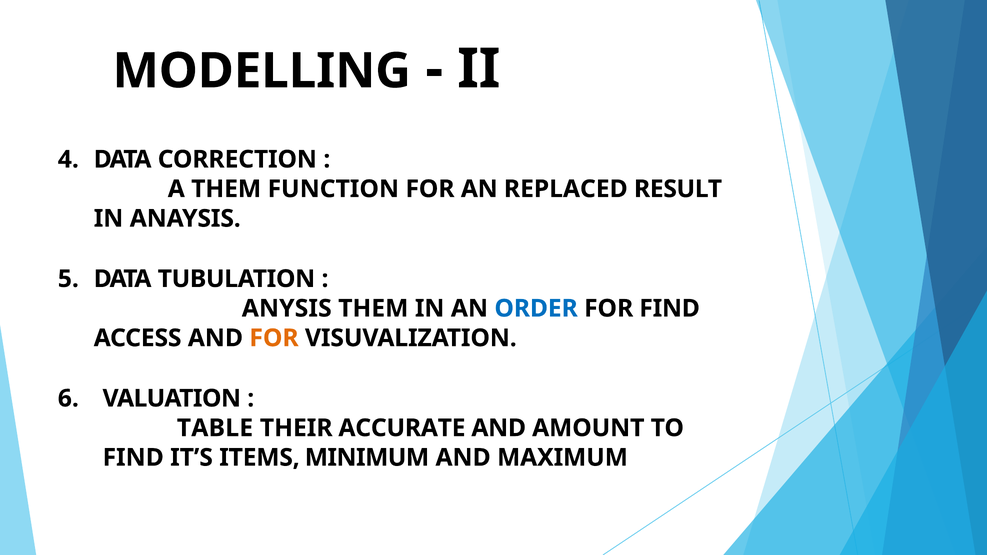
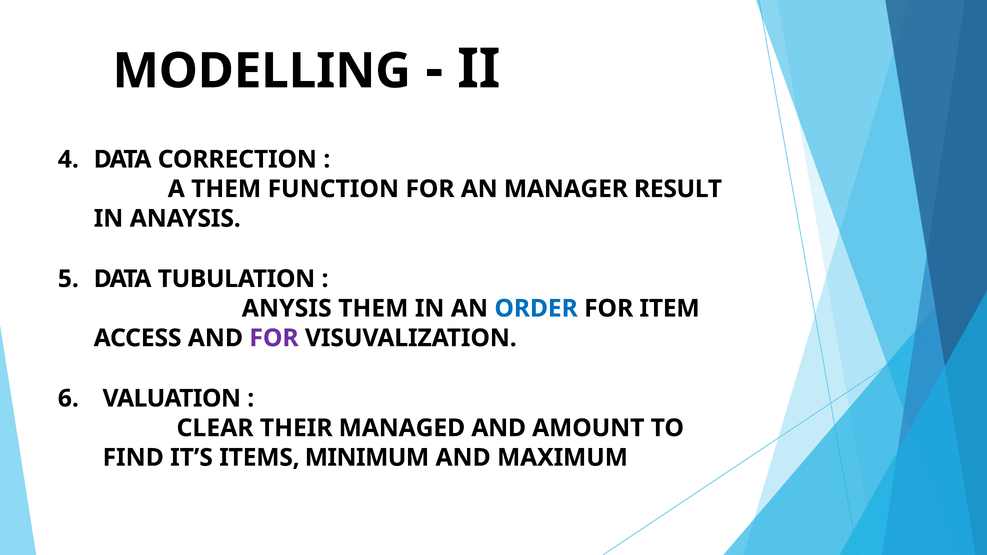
REPLACED: REPLACED -> MANAGER
FOR FIND: FIND -> ITEM
FOR at (274, 338) colour: orange -> purple
TABLE: TABLE -> CLEAR
ACCURATE: ACCURATE -> MANAGED
